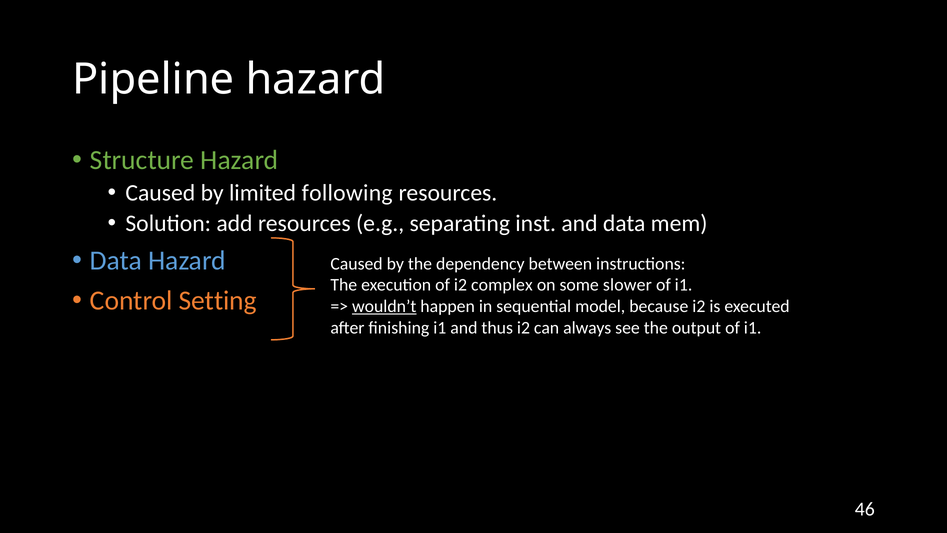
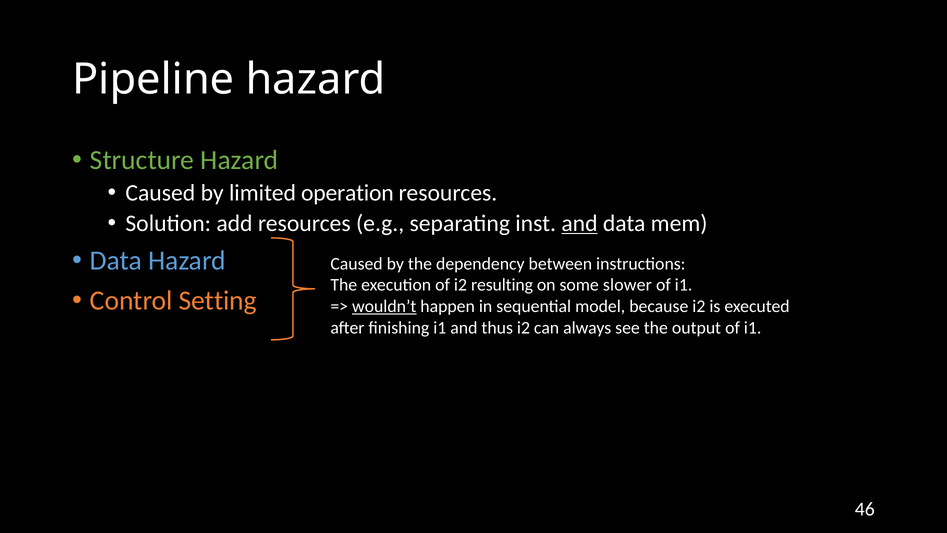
following: following -> operation
and at (579, 223) underline: none -> present
complex: complex -> resulting
